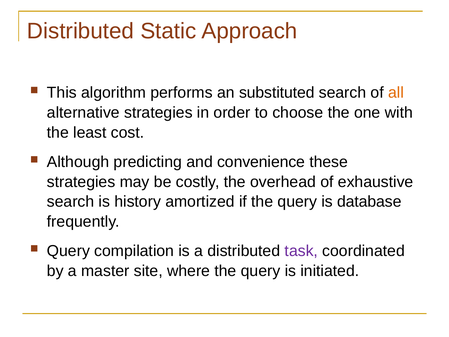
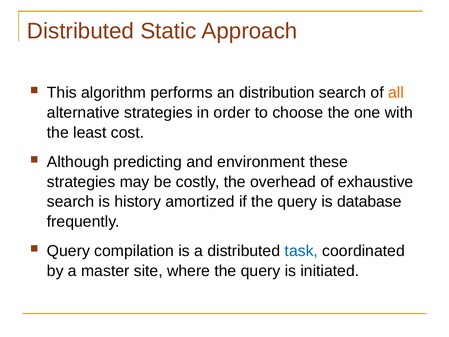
substituted: substituted -> distribution
convenience: convenience -> environment
task colour: purple -> blue
